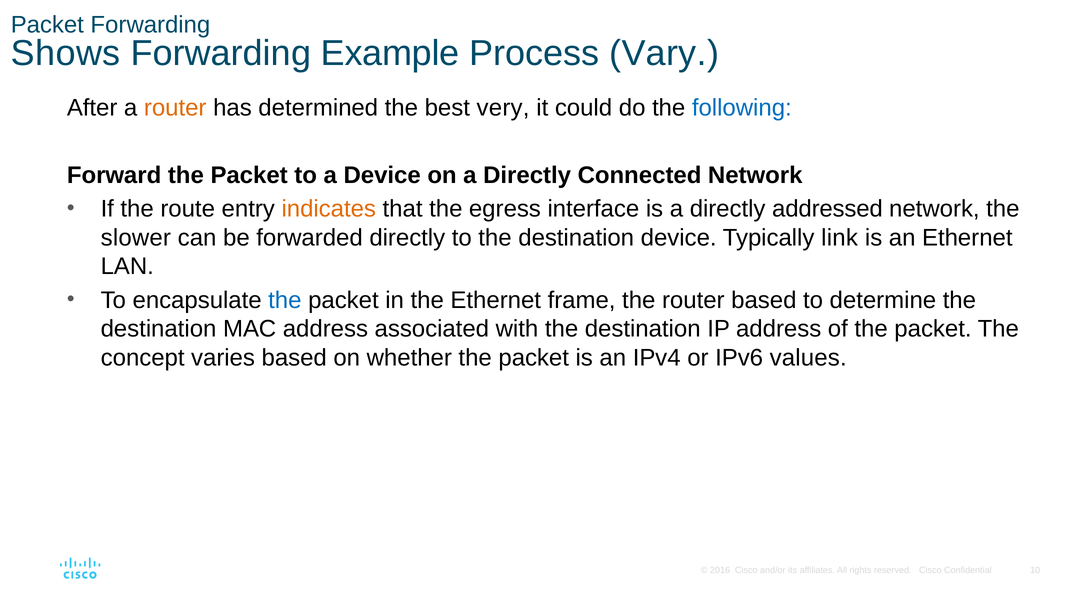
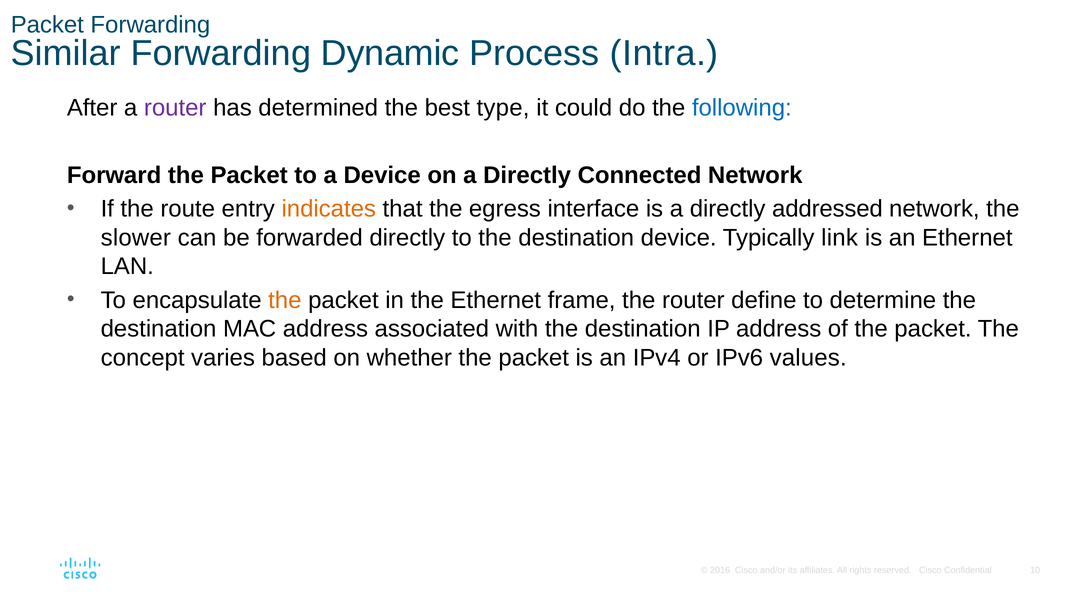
Shows: Shows -> Similar
Example: Example -> Dynamic
Vary: Vary -> Intra
router at (175, 108) colour: orange -> purple
very: very -> type
the at (285, 300) colour: blue -> orange
router based: based -> define
